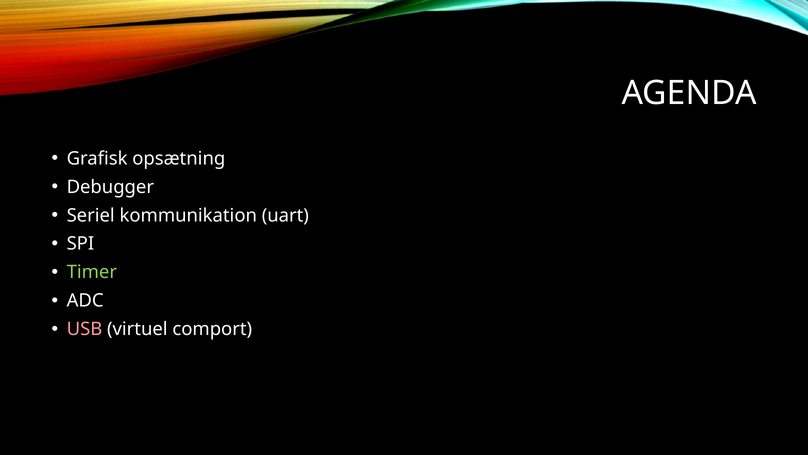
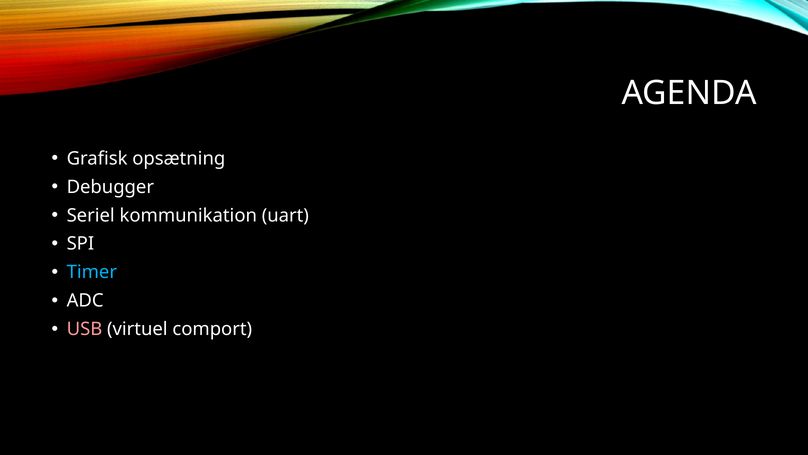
Timer colour: light green -> light blue
